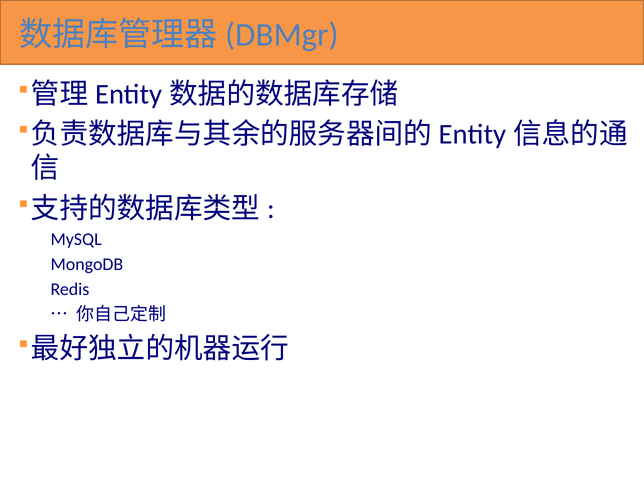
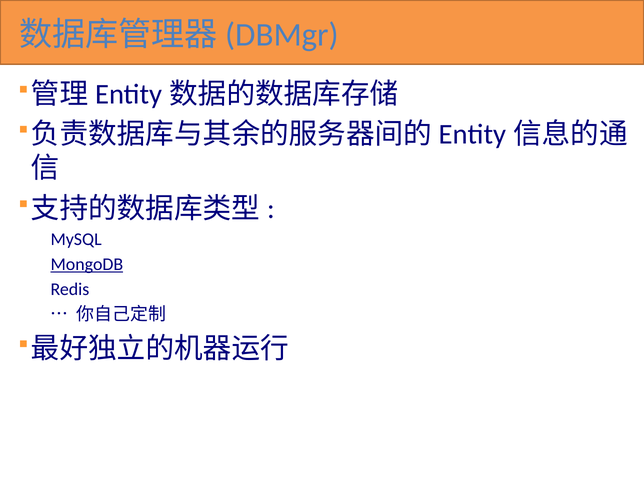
MongoDB underline: none -> present
